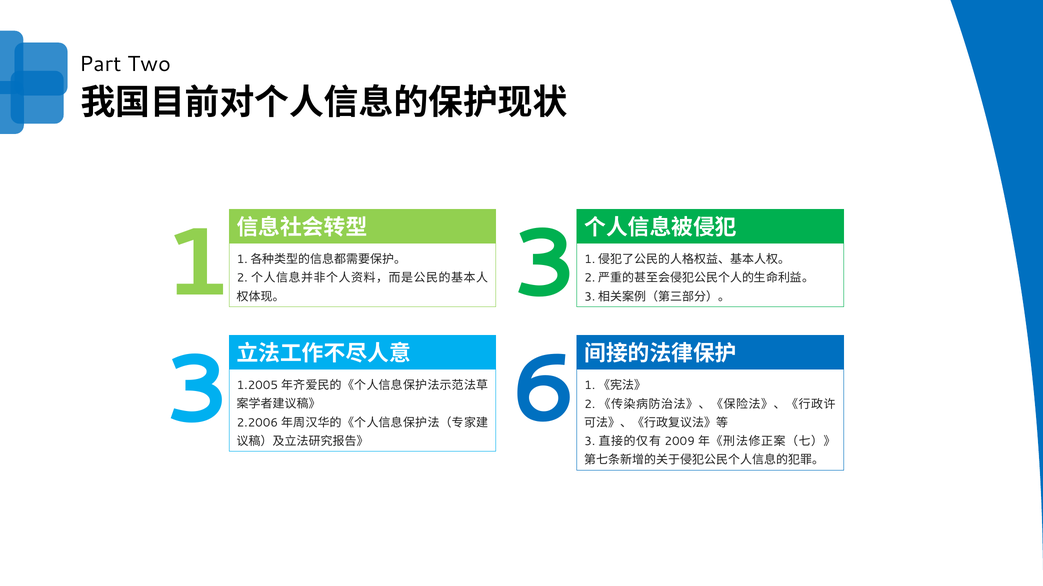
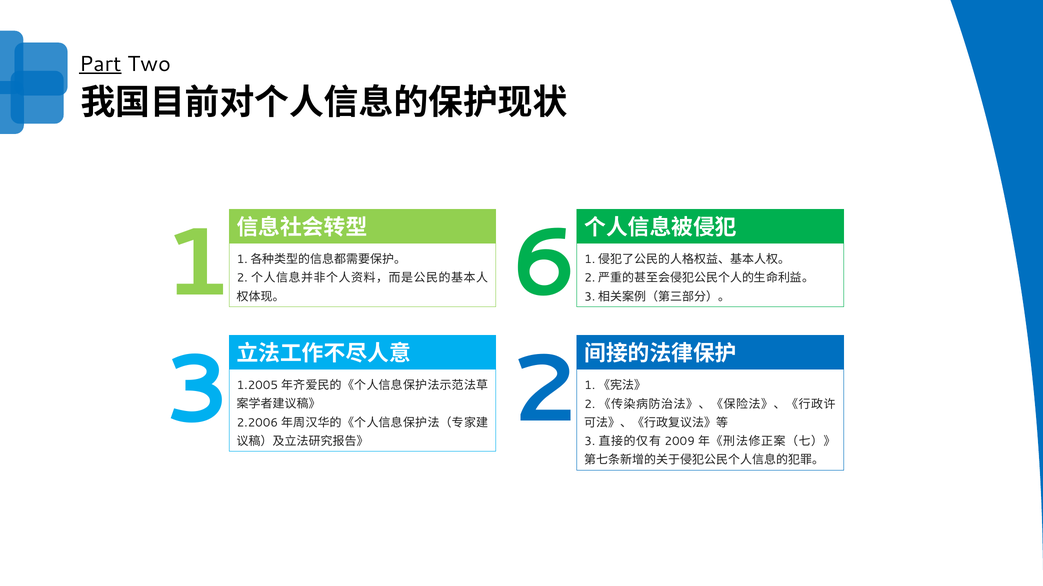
Part underline: none -> present
3 at (544, 263): 3 -> 6
6 at (544, 390): 6 -> 2
